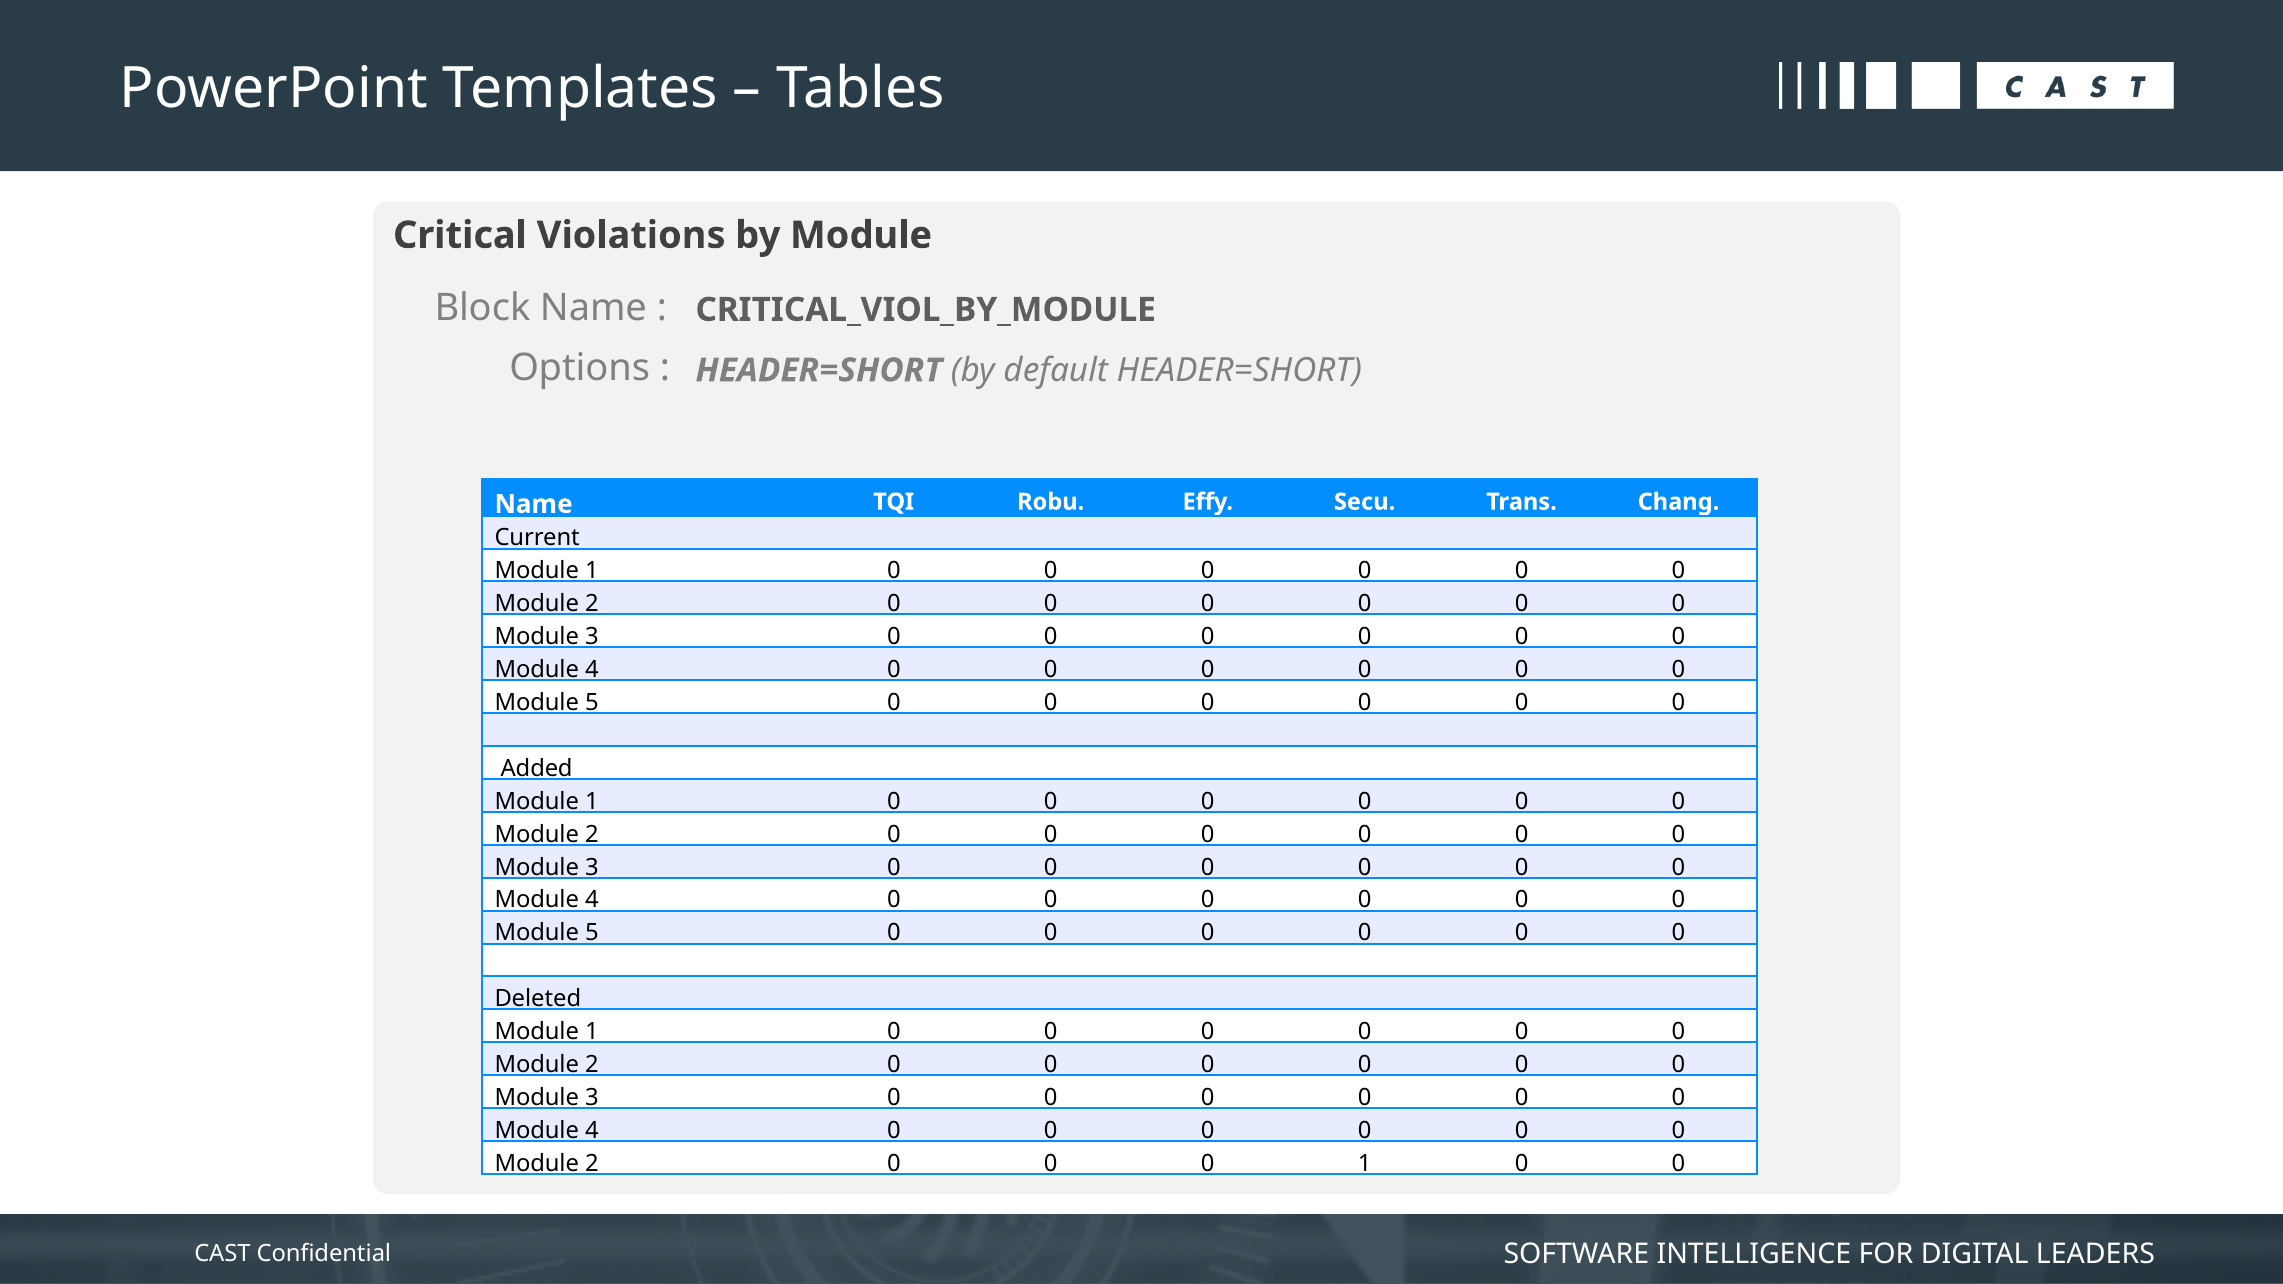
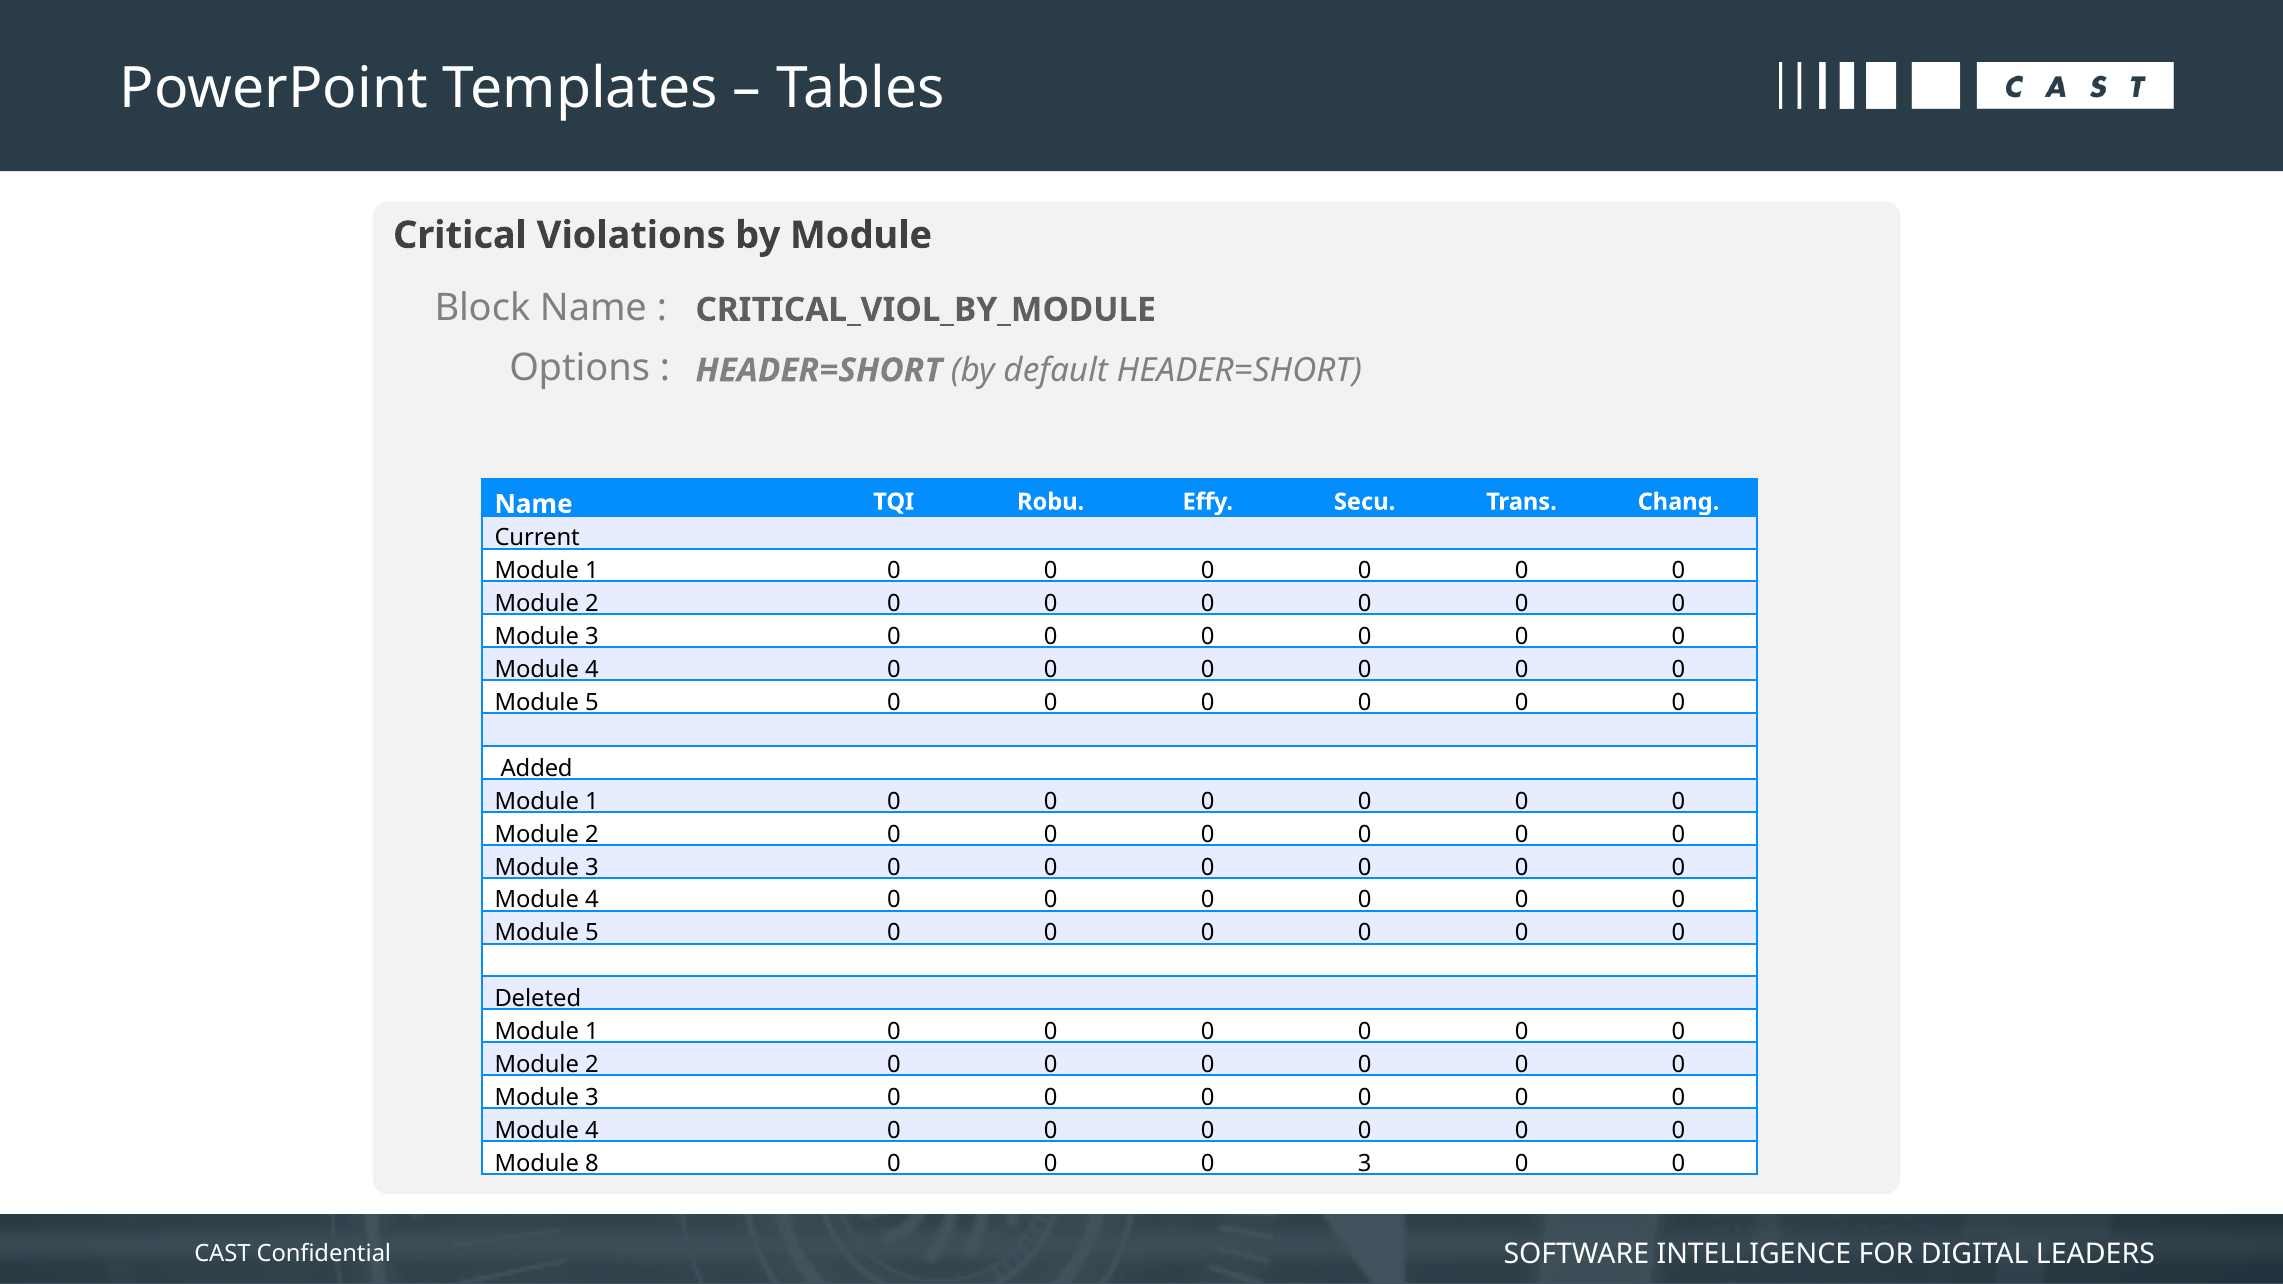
2 at (592, 1163): 2 -> 8
0 1: 1 -> 3
